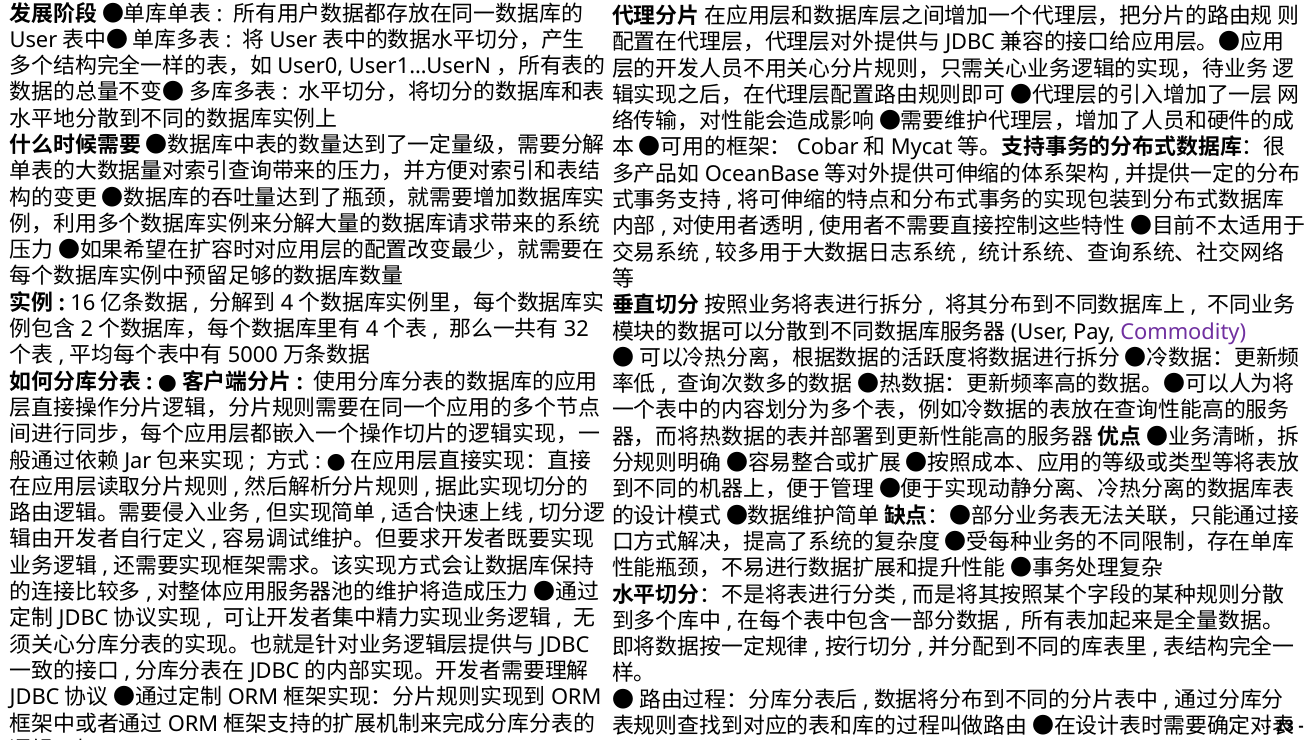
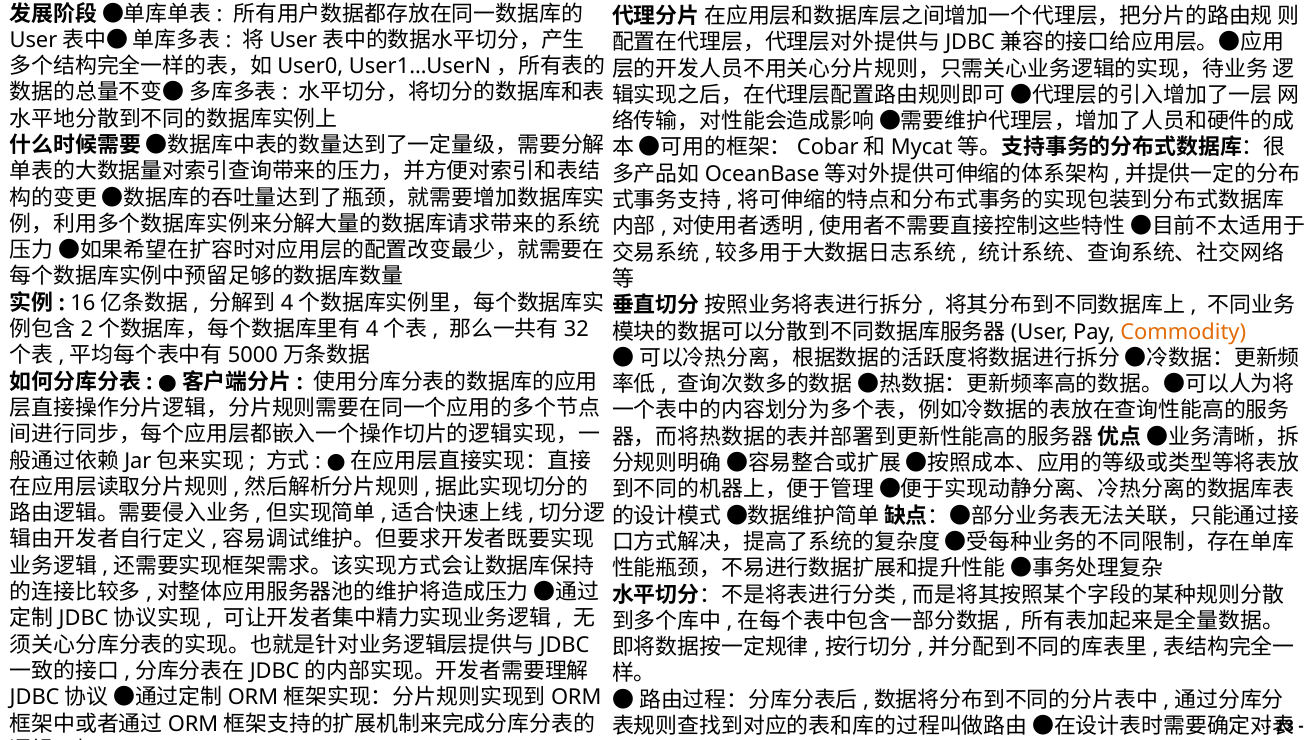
Commodity colour: purple -> orange
